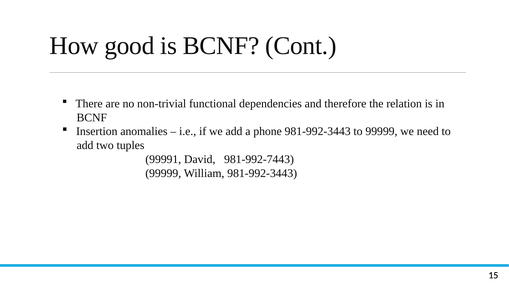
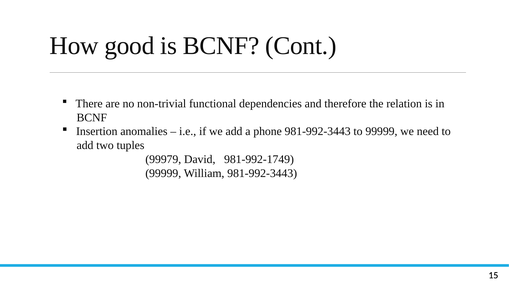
99991: 99991 -> 99979
981-992-7443: 981-992-7443 -> 981-992-1749
